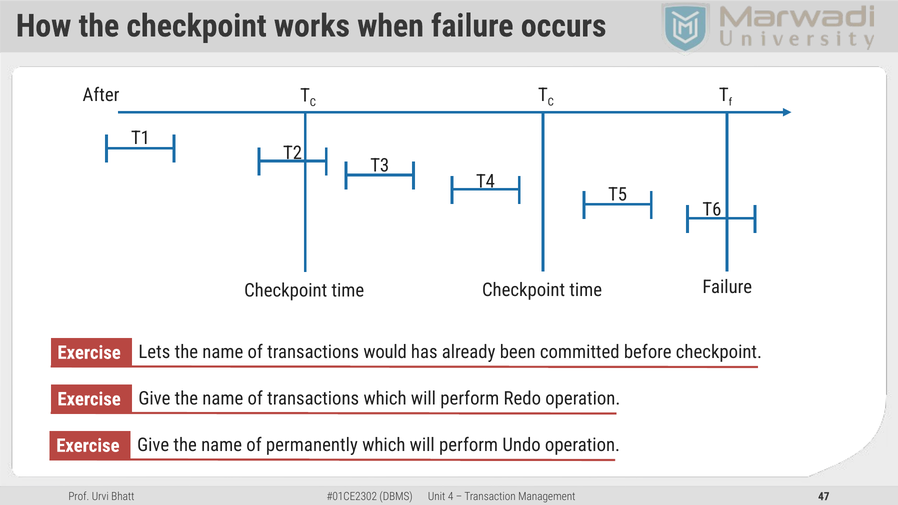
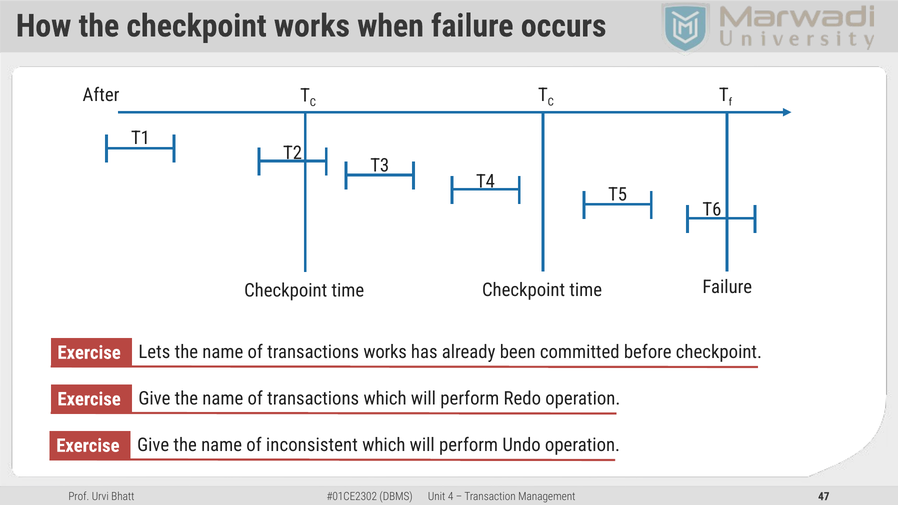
transactions would: would -> works
permanently: permanently -> inconsistent
